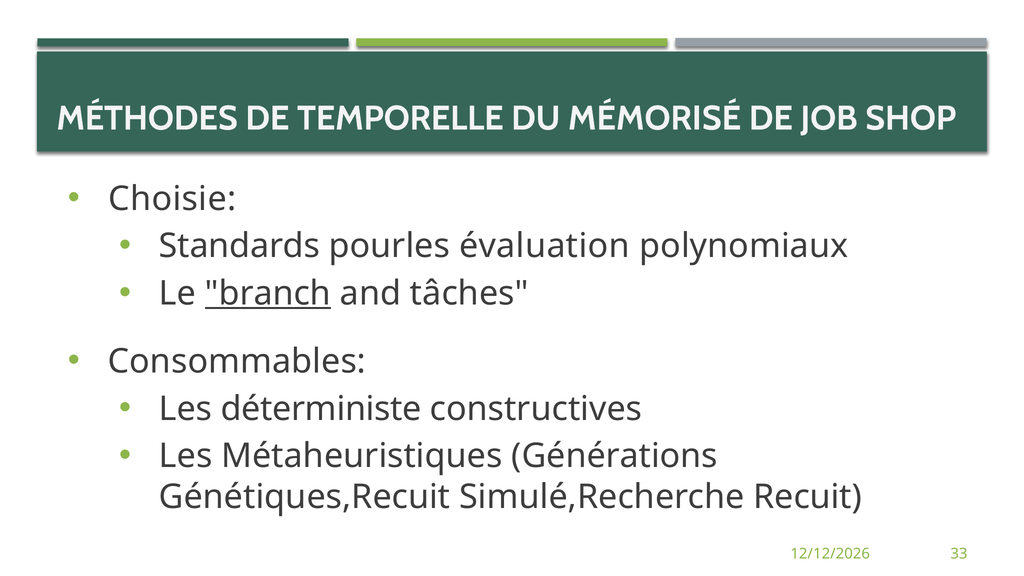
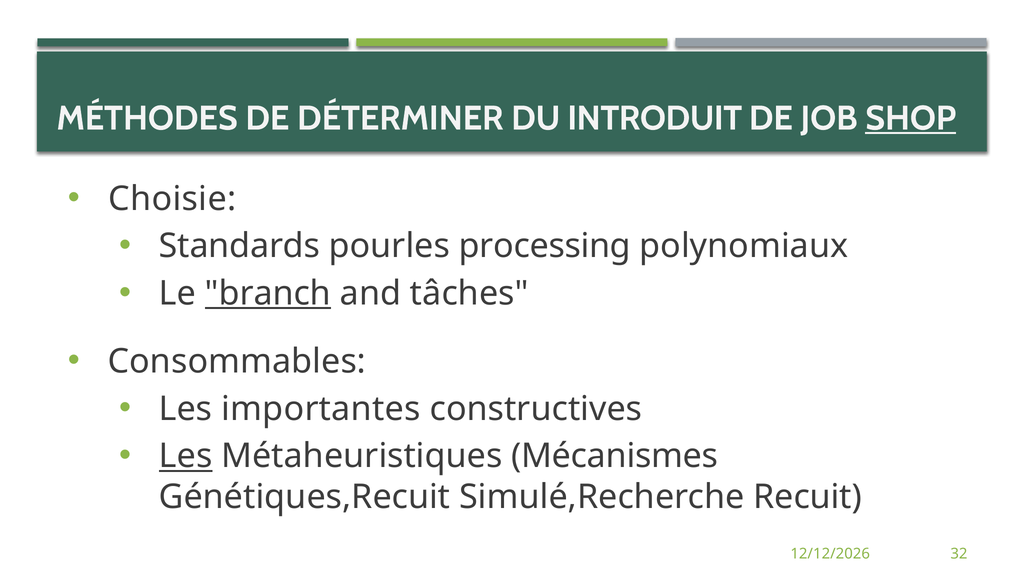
TEMPORELLE: TEMPORELLE -> DÉTERMINER
MÉMORISÉ: MÉMORISÉ -> INTRODUIT
SHOP underline: none -> present
évaluation: évaluation -> processing
déterministe: déterministe -> importantes
Les at (186, 456) underline: none -> present
Générations: Générations -> Mécanismes
33: 33 -> 32
